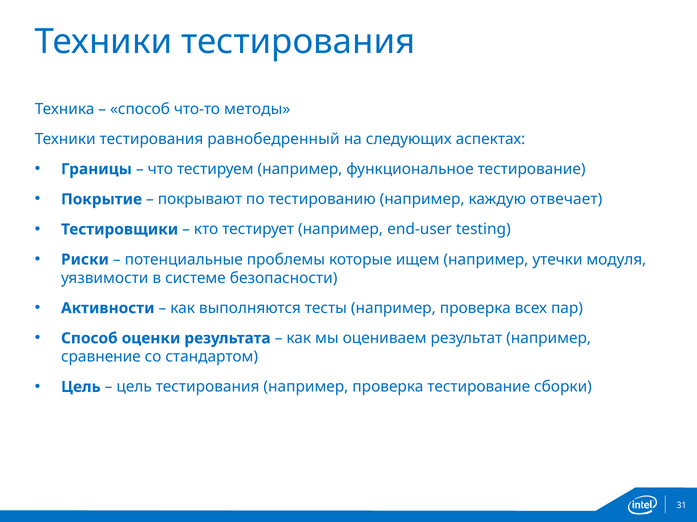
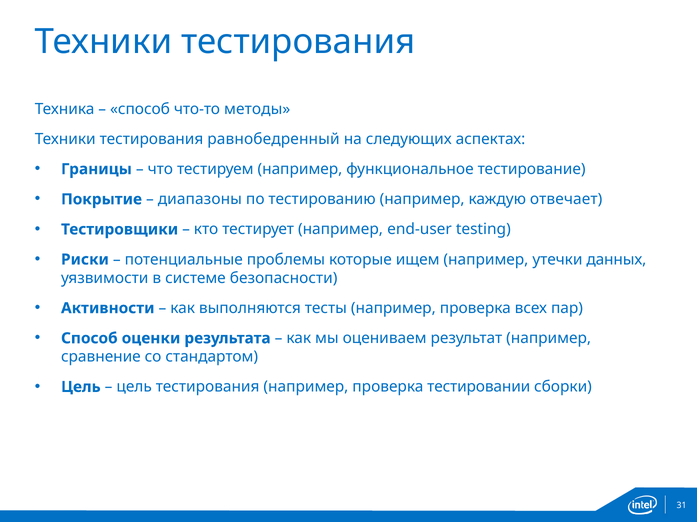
покрывают: покрывают -> диапазоны
модуля: модуля -> данных
проверка тестирование: тестирование -> тестировании
